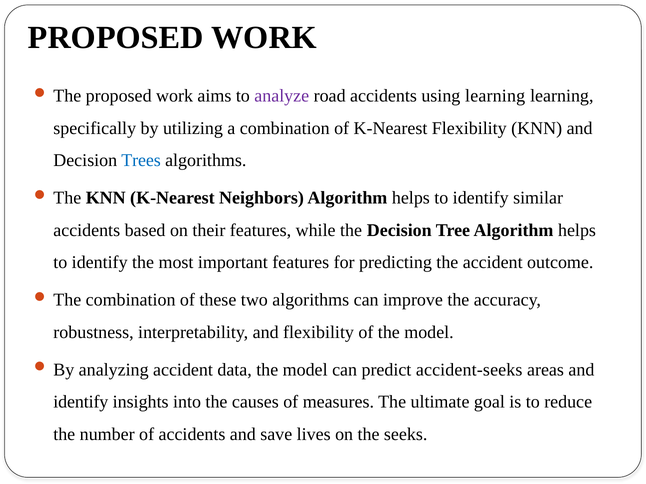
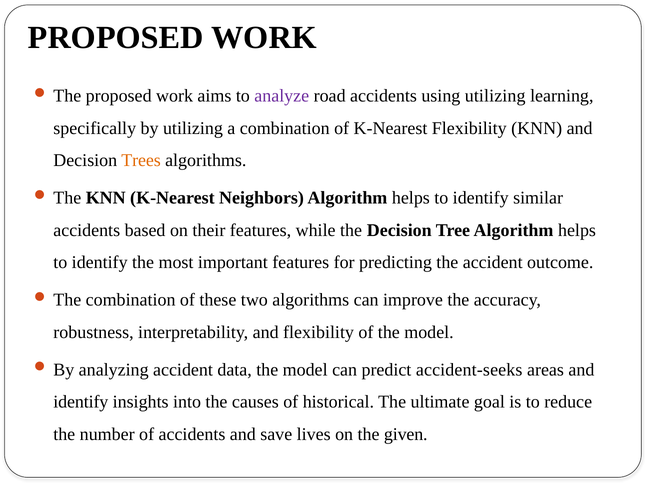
using learning: learning -> utilizing
Trees colour: blue -> orange
measures: measures -> historical
seeks: seeks -> given
